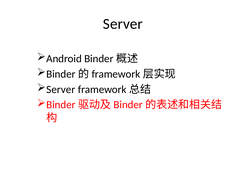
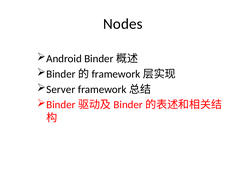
Server at (123, 24): Server -> Nodes
